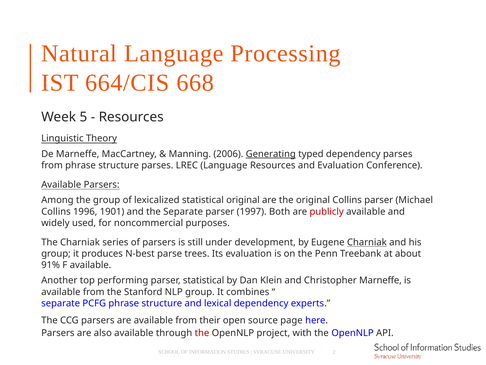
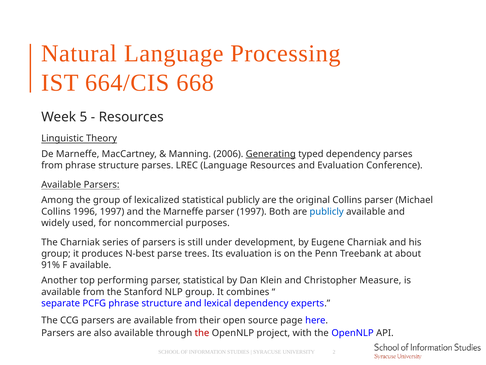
statistical original: original -> publicly
1996 1901: 1901 -> 1997
the Separate: Separate -> Marneffe
publicly at (327, 211) colour: red -> blue
Charniak at (367, 242) underline: present -> none
Christopher Marneffe: Marneffe -> Measure
